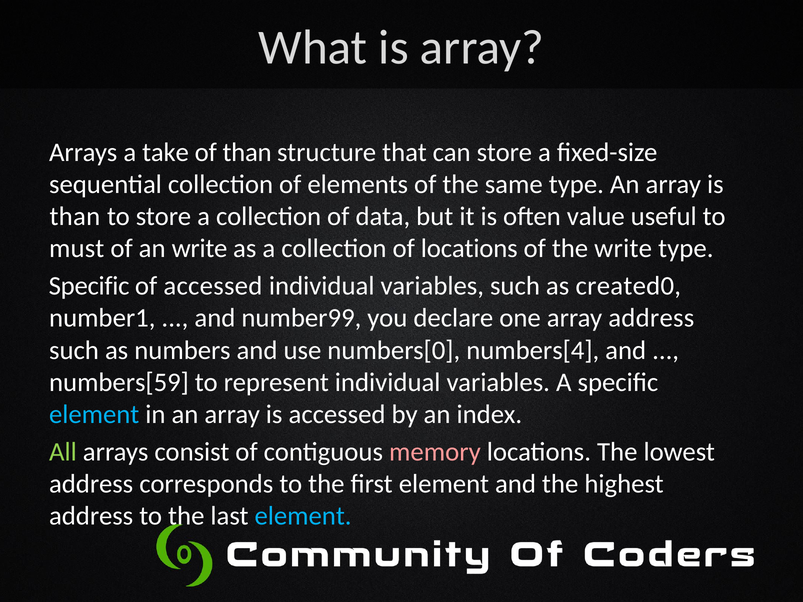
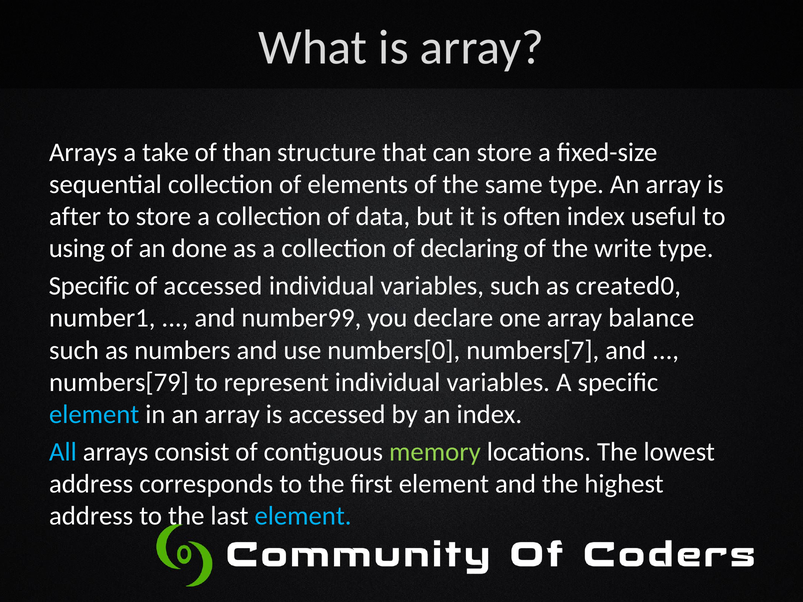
than at (75, 217): than -> after
often value: value -> index
must: must -> using
an write: write -> done
of locations: locations -> declaring
array address: address -> balance
numbers[4: numbers[4 -> numbers[7
numbers[59: numbers[59 -> numbers[79
All colour: light green -> light blue
memory colour: pink -> light green
